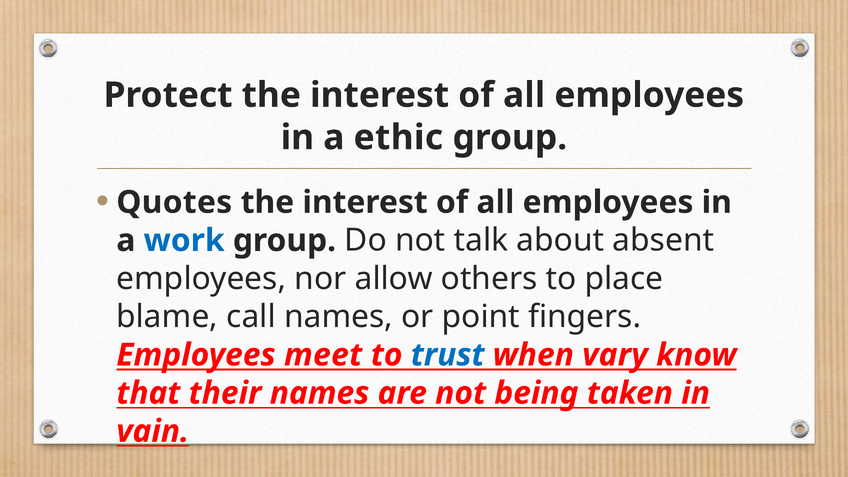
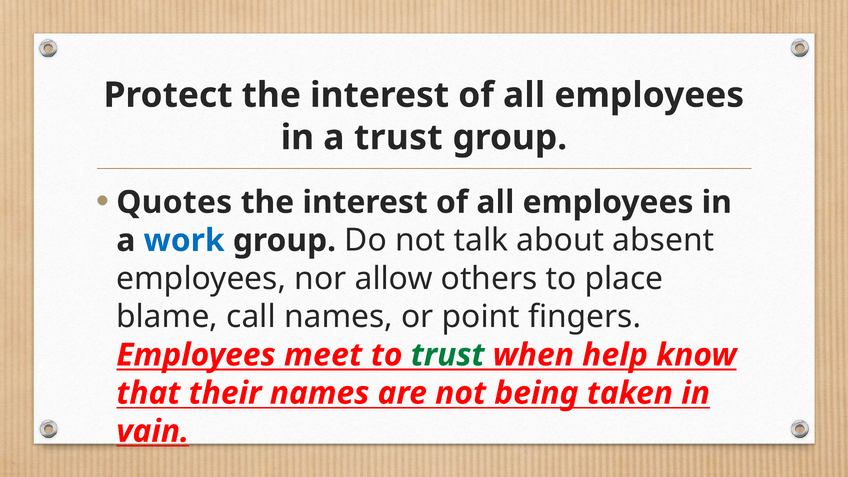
a ethic: ethic -> trust
trust at (448, 355) colour: blue -> green
vary: vary -> help
